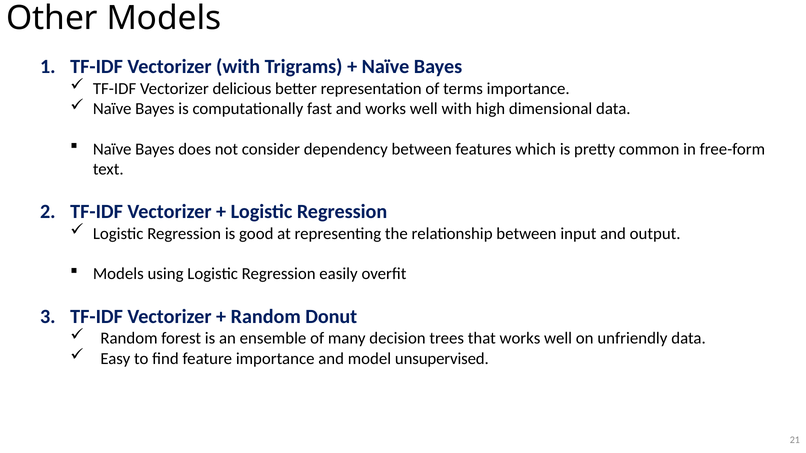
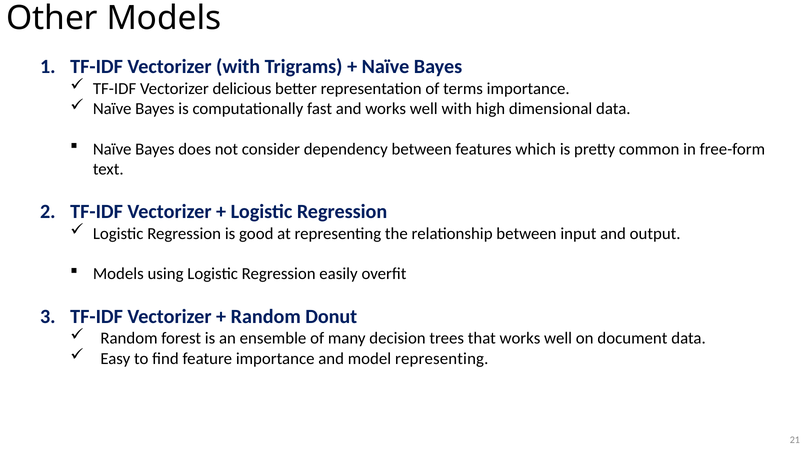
unfriendly: unfriendly -> document
model unsupervised: unsupervised -> representing
